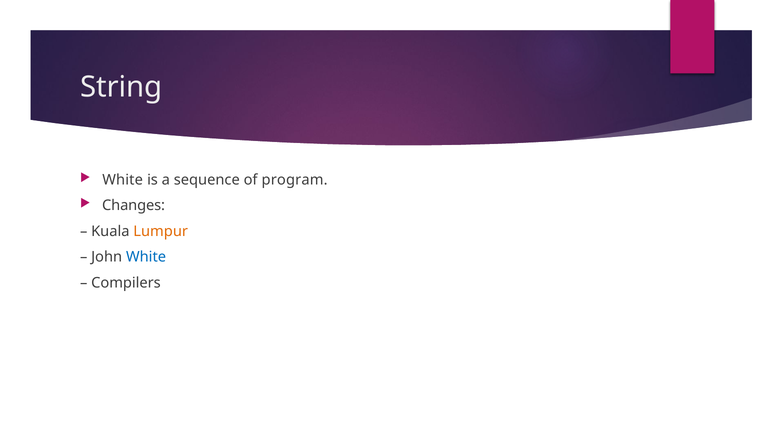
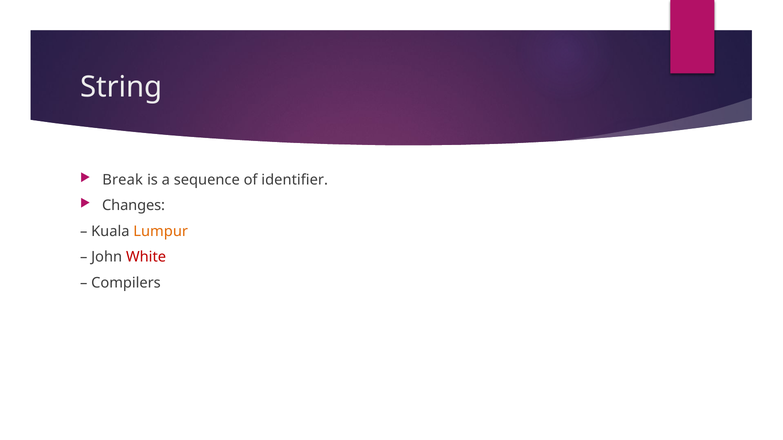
White at (123, 180): White -> Break
program: program -> identifier
White at (146, 257) colour: blue -> red
